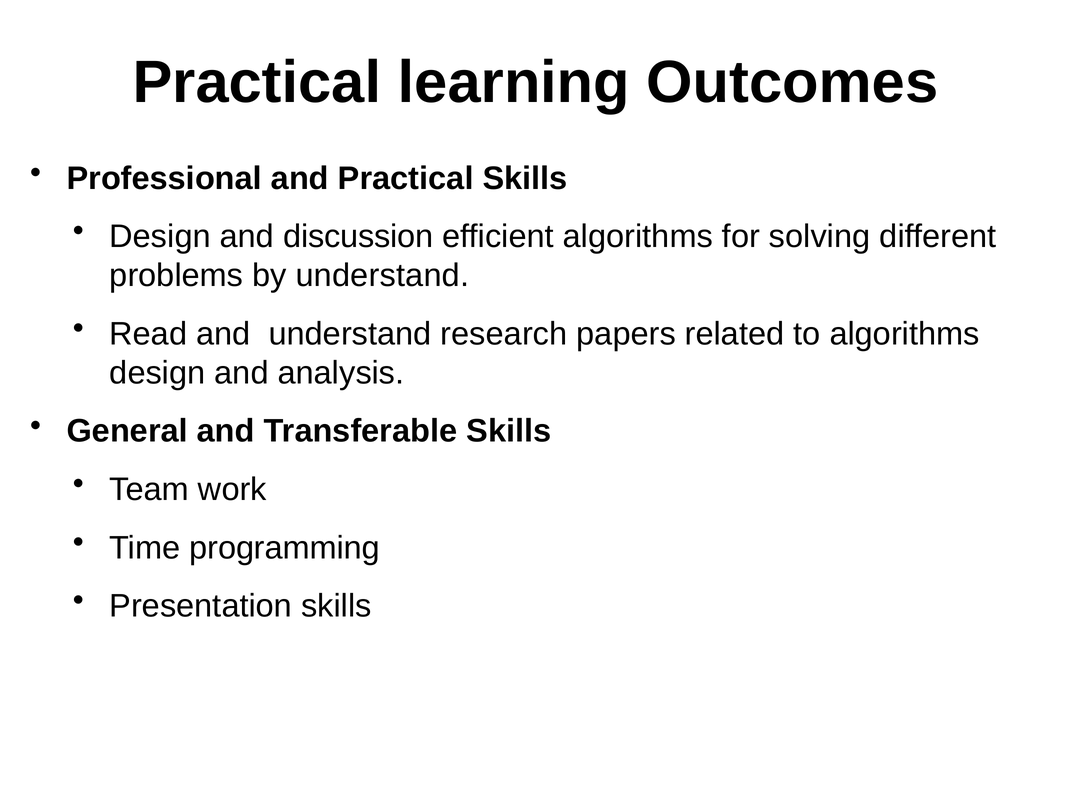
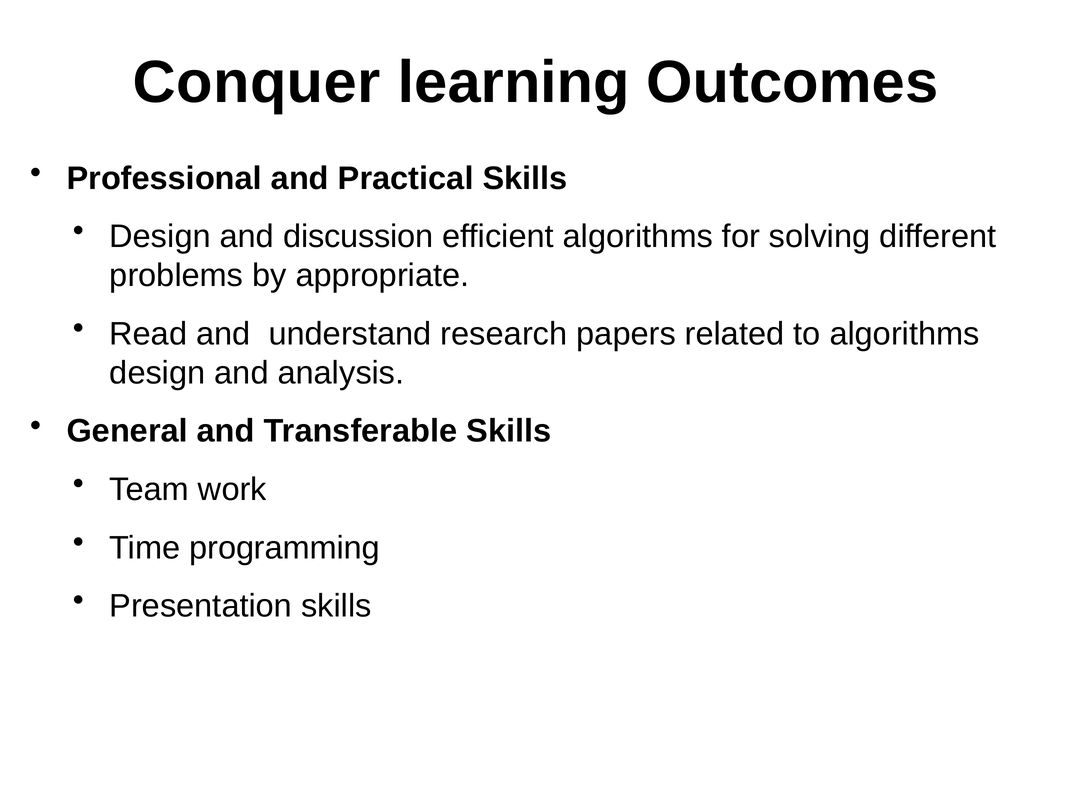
Practical at (257, 83): Practical -> Conquer
by understand: understand -> appropriate
